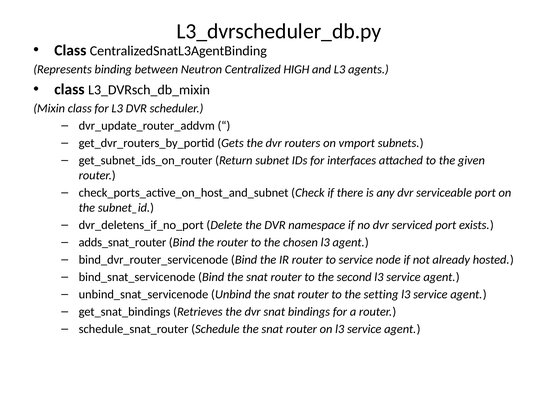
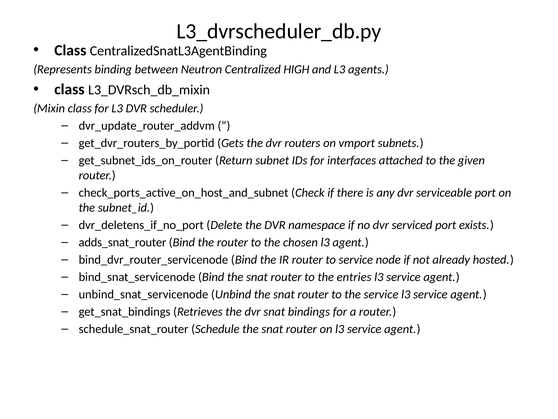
second: second -> entries
the setting: setting -> service
